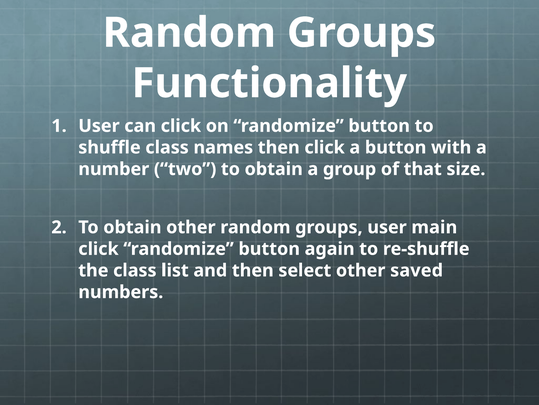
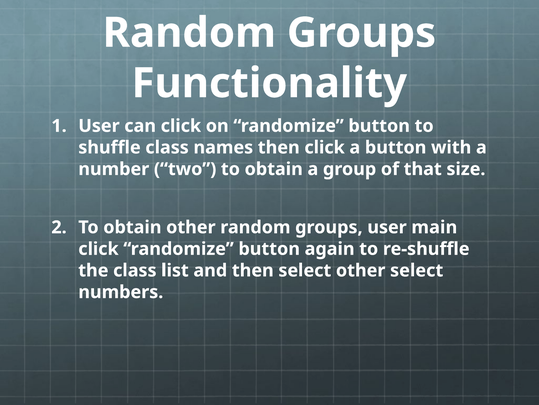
other saved: saved -> select
